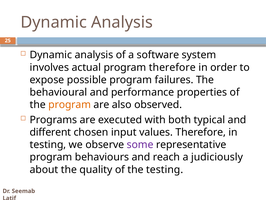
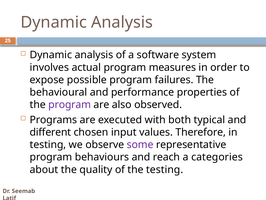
program therefore: therefore -> measures
program at (70, 104) colour: orange -> purple
judiciously: judiciously -> categories
